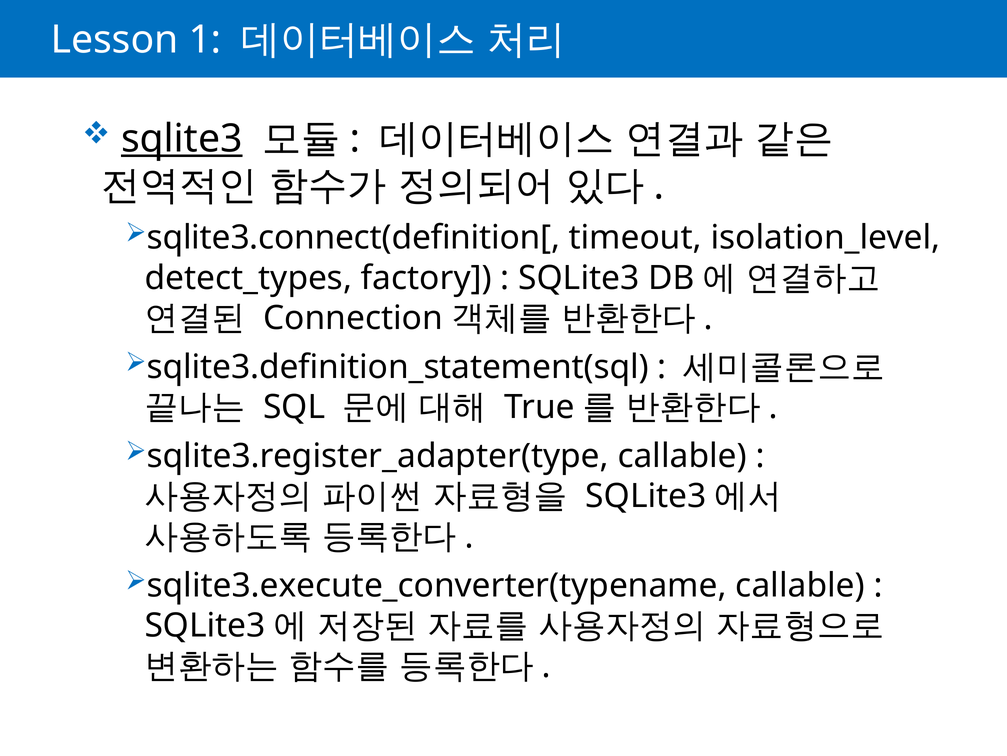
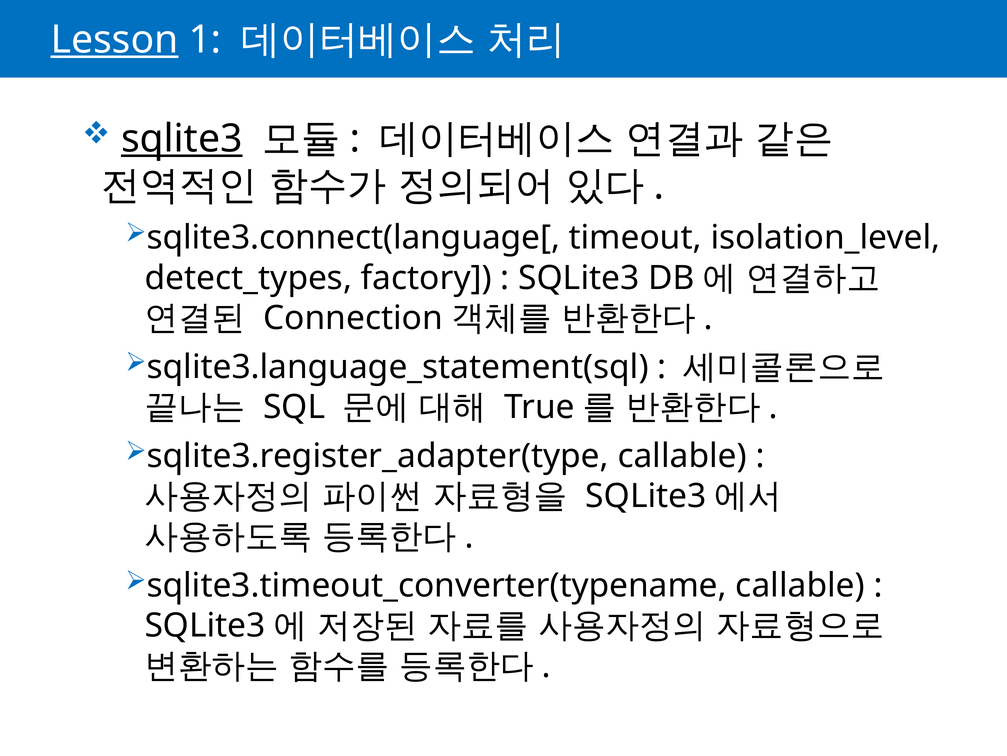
Lesson underline: none -> present
sqlite3.connect(definition[: sqlite3.connect(definition[ -> sqlite3.connect(language[
sqlite3.definition_statement(sql: sqlite3.definition_statement(sql -> sqlite3.language_statement(sql
sqlite3.execute_converter(typename: sqlite3.execute_converter(typename -> sqlite3.timeout_converter(typename
